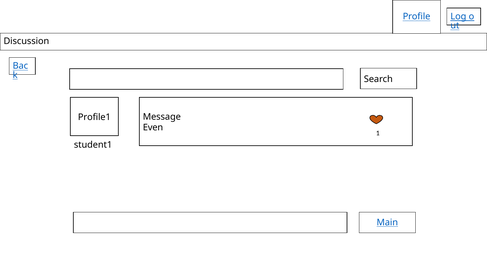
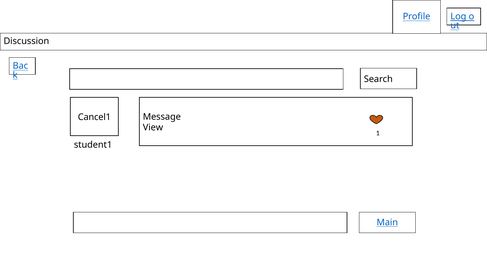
Profile1: Profile1 -> Cancel1
Even: Even -> View
